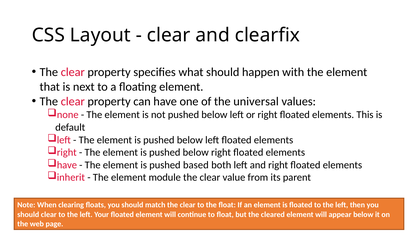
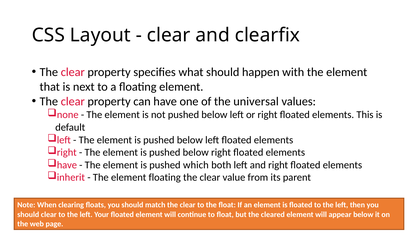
based: based -> which
element module: module -> floating
